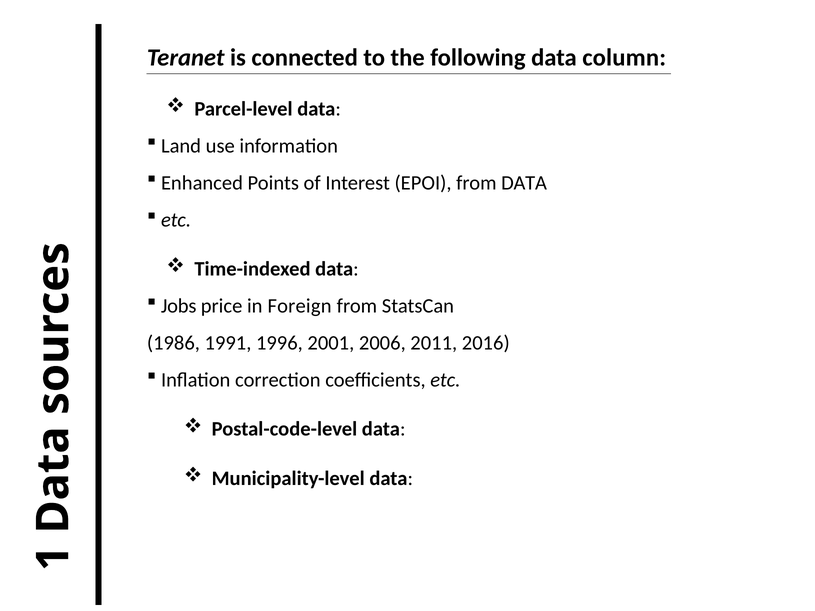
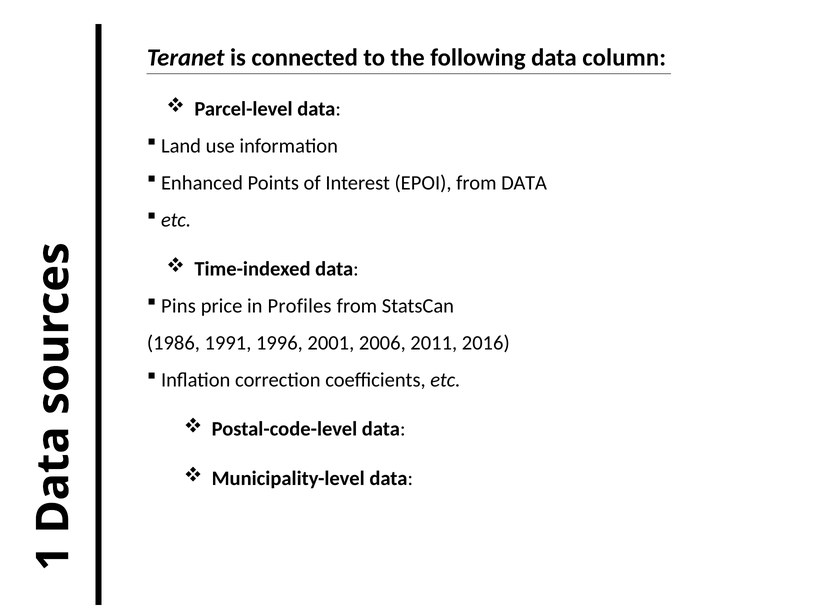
Jobs: Jobs -> Pins
Foreign: Foreign -> Profiles
